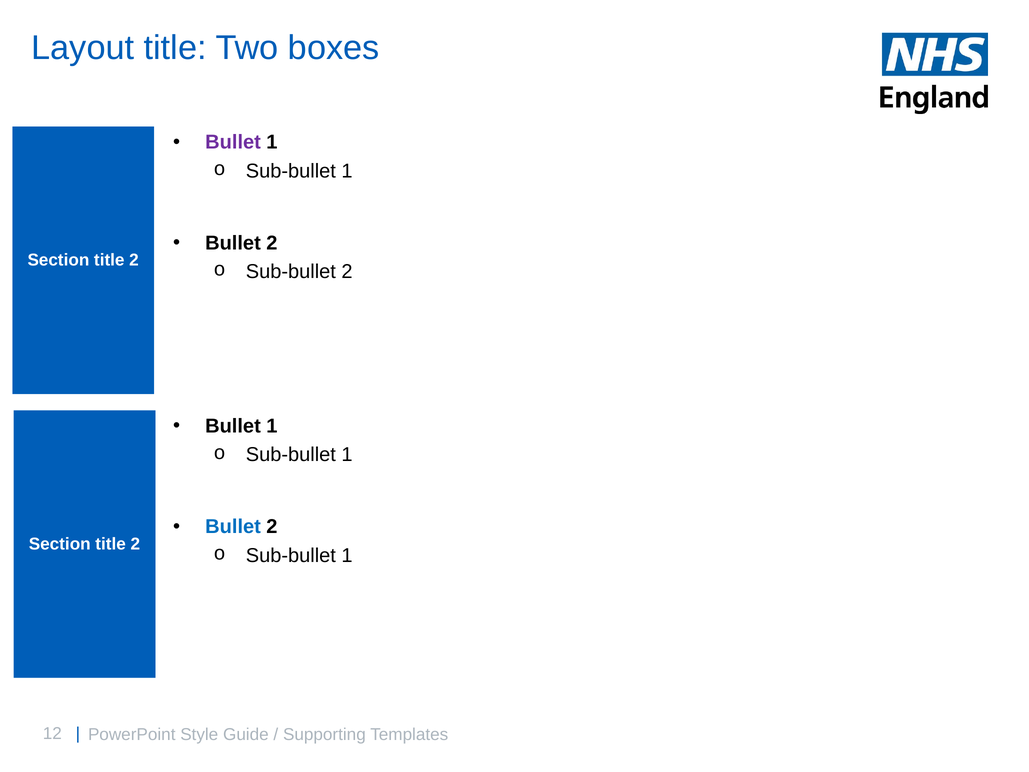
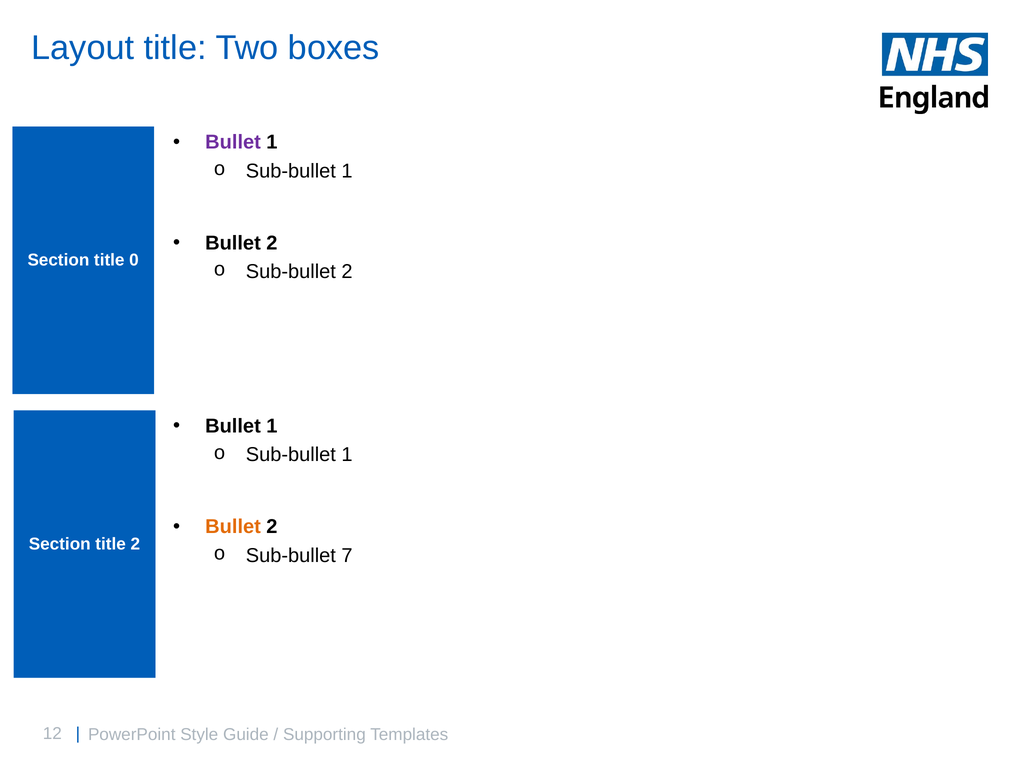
2 at (134, 260): 2 -> 0
Bullet at (233, 527) colour: blue -> orange
1 at (347, 555): 1 -> 7
